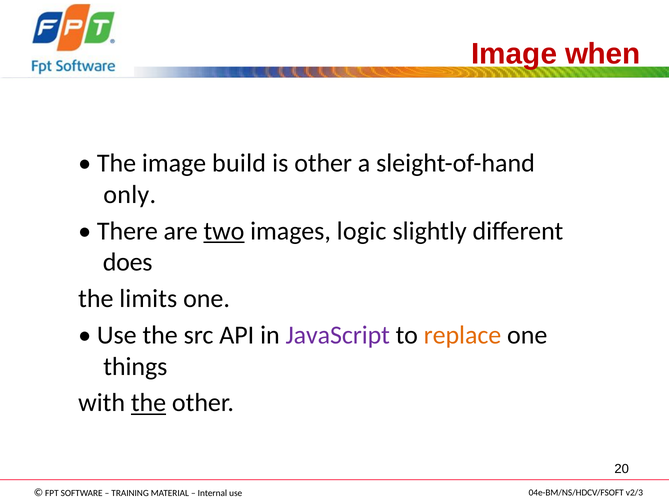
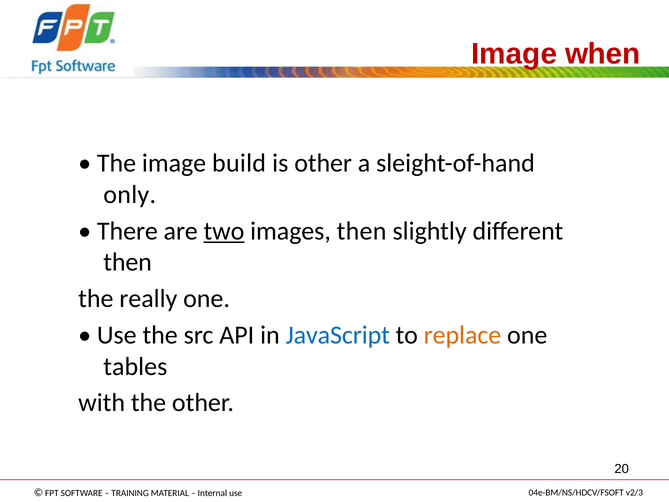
images logic: logic -> then
does at (128, 262): does -> then
limits: limits -> really
JavaScript colour: purple -> blue
things: things -> tables
the at (149, 403) underline: present -> none
